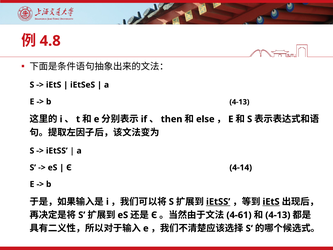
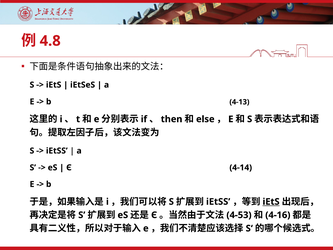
iEtSS at (218, 201) underline: present -> none
4-61: 4-61 -> 4-53
4-13 at (278, 215): 4-13 -> 4-16
